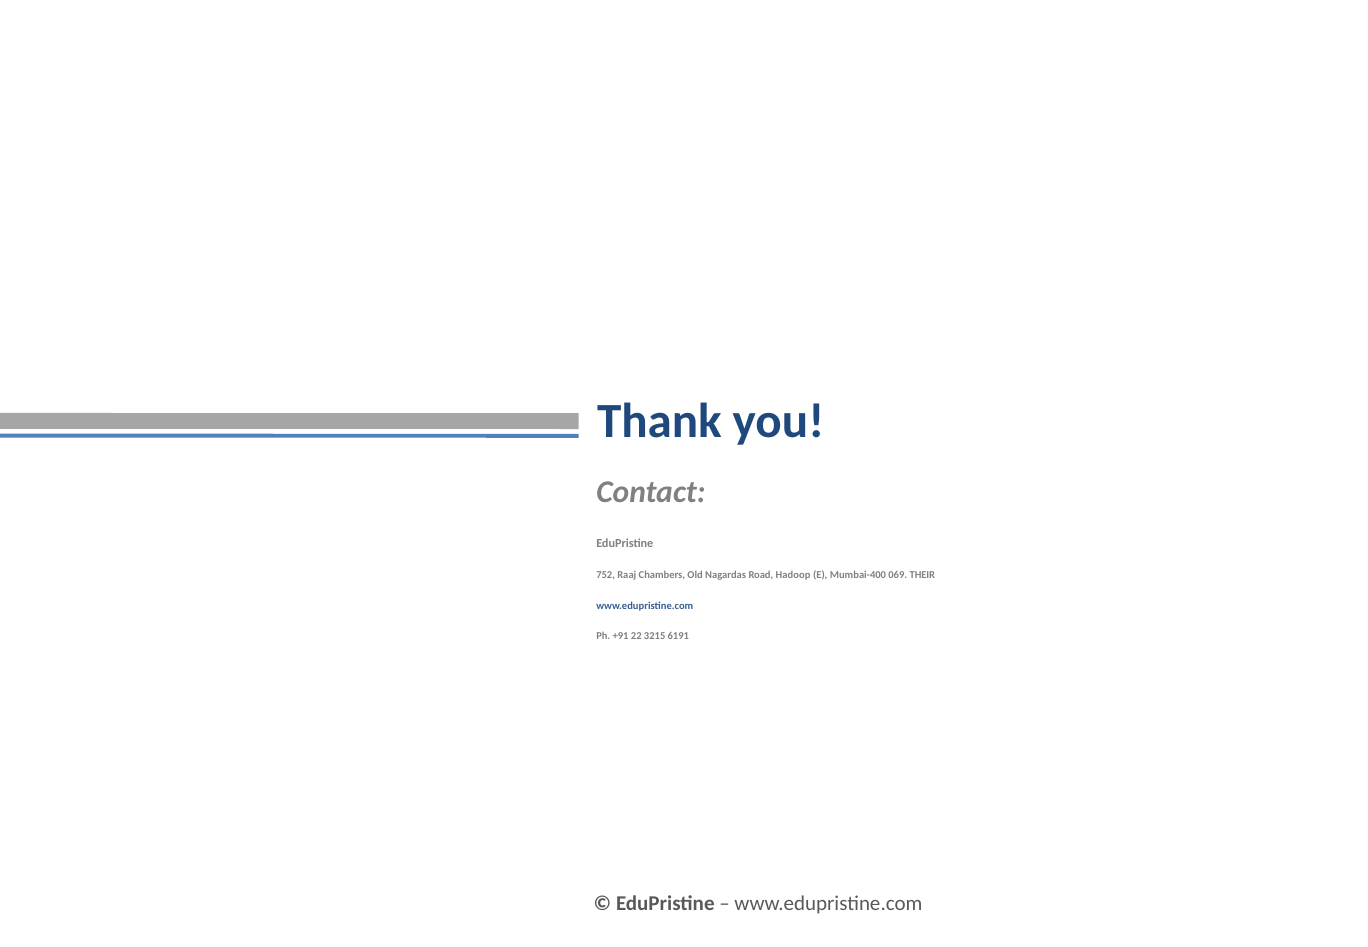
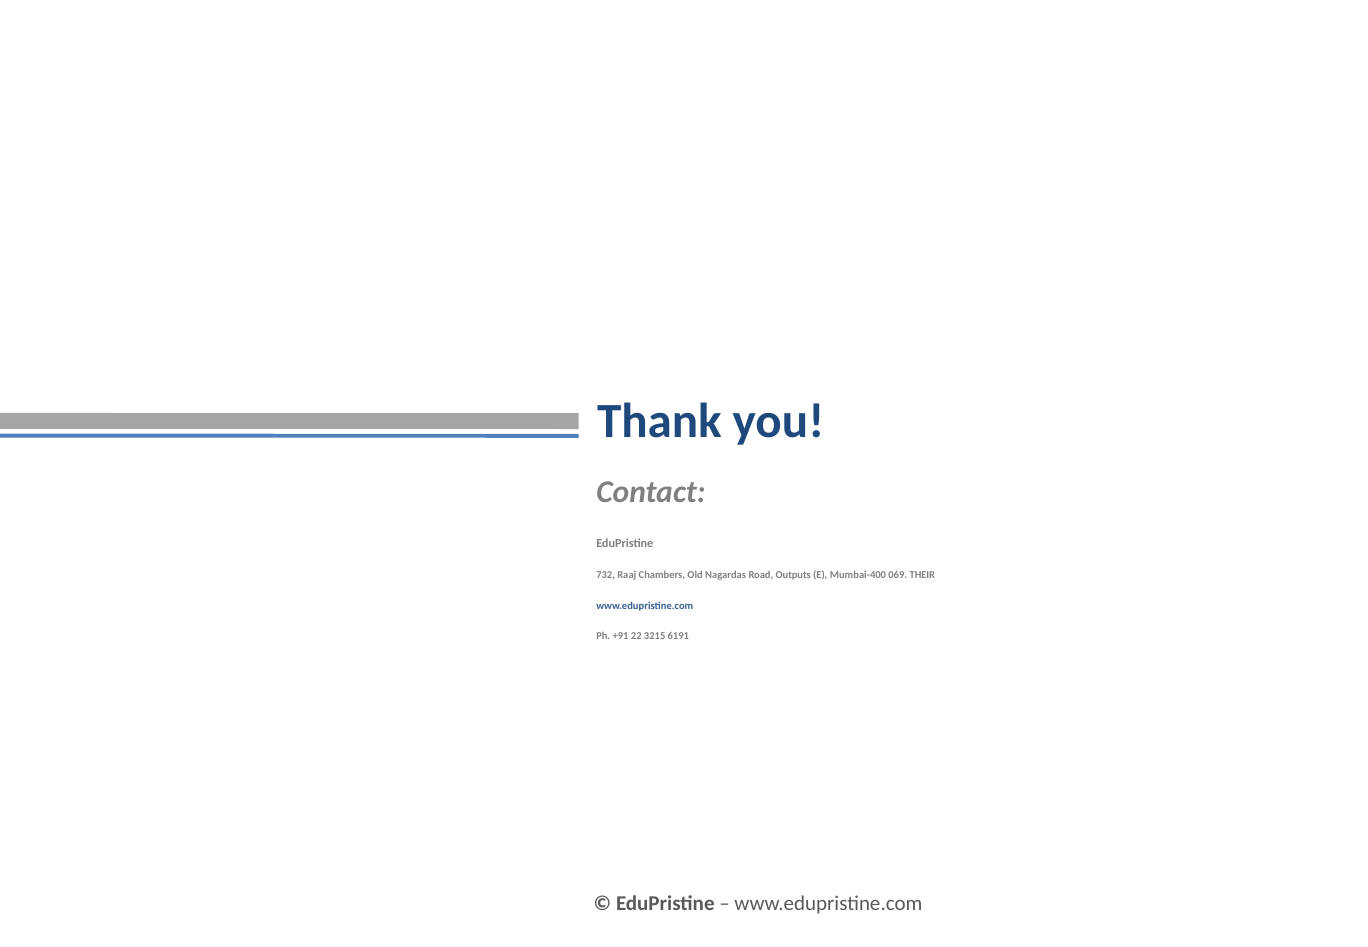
752: 752 -> 732
Hadoop: Hadoop -> Outputs
